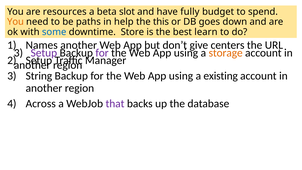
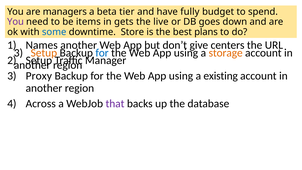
resources: resources -> managers
slot: slot -> tier
You at (16, 22) colour: orange -> purple
paths: paths -> items
help: help -> gets
this: this -> live
learn: learn -> plans
Setup at (44, 53) colour: purple -> orange
for at (102, 53) colour: purple -> blue
String: String -> Proxy
